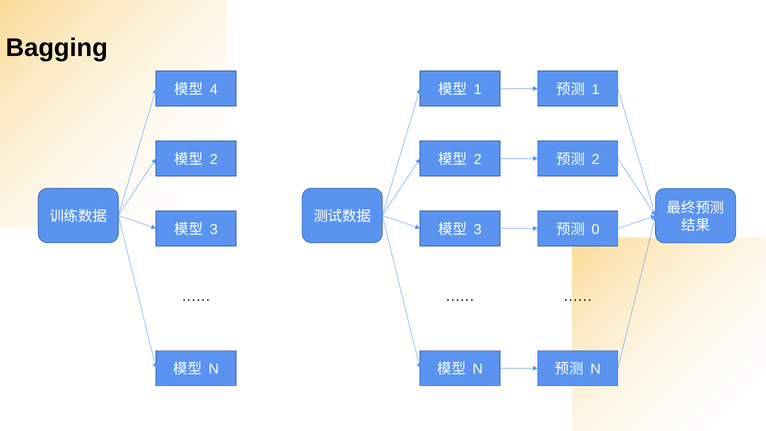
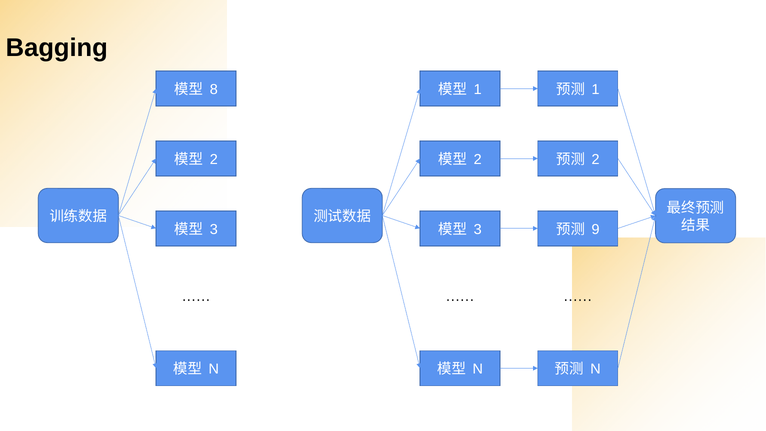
4: 4 -> 8
0: 0 -> 9
